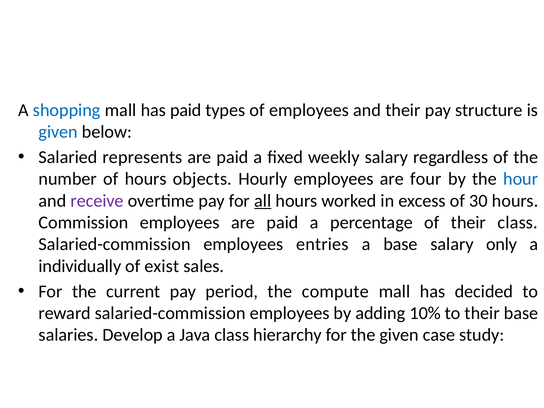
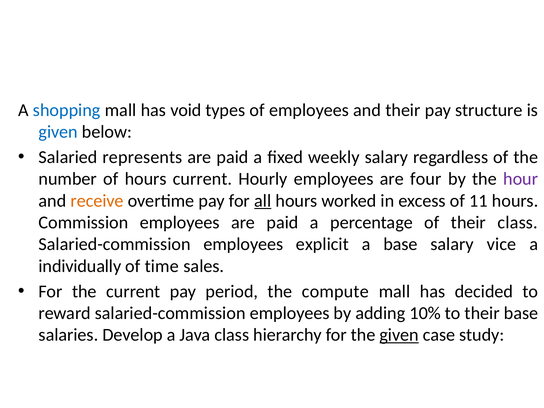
has paid: paid -> void
hours objects: objects -> current
hour colour: blue -> purple
receive colour: purple -> orange
30: 30 -> 11
entries: entries -> explicit
only: only -> vice
exist: exist -> time
given at (399, 335) underline: none -> present
